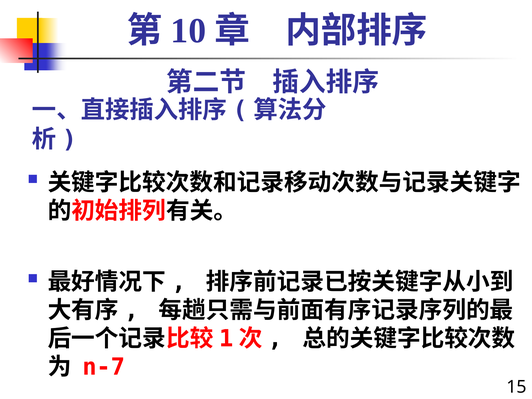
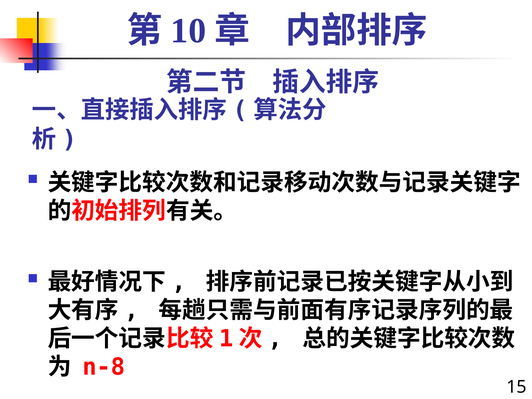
n-7: n-7 -> n-8
